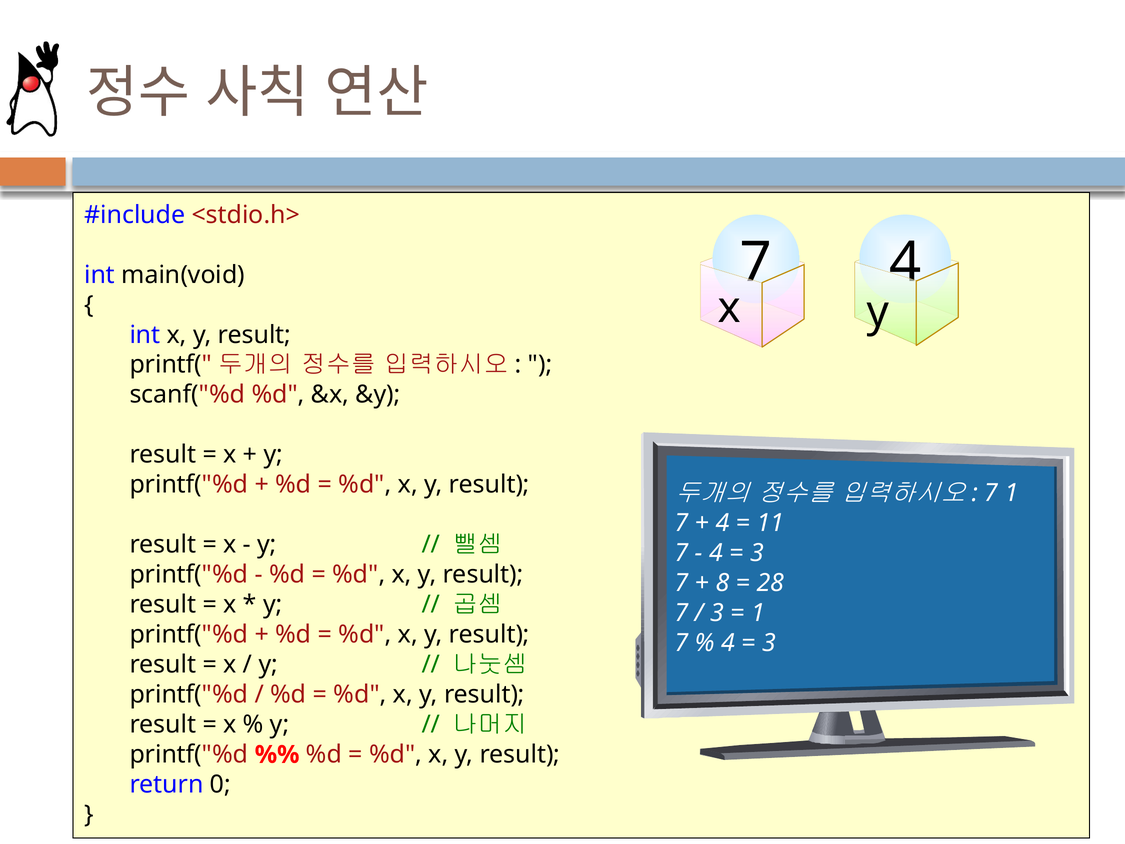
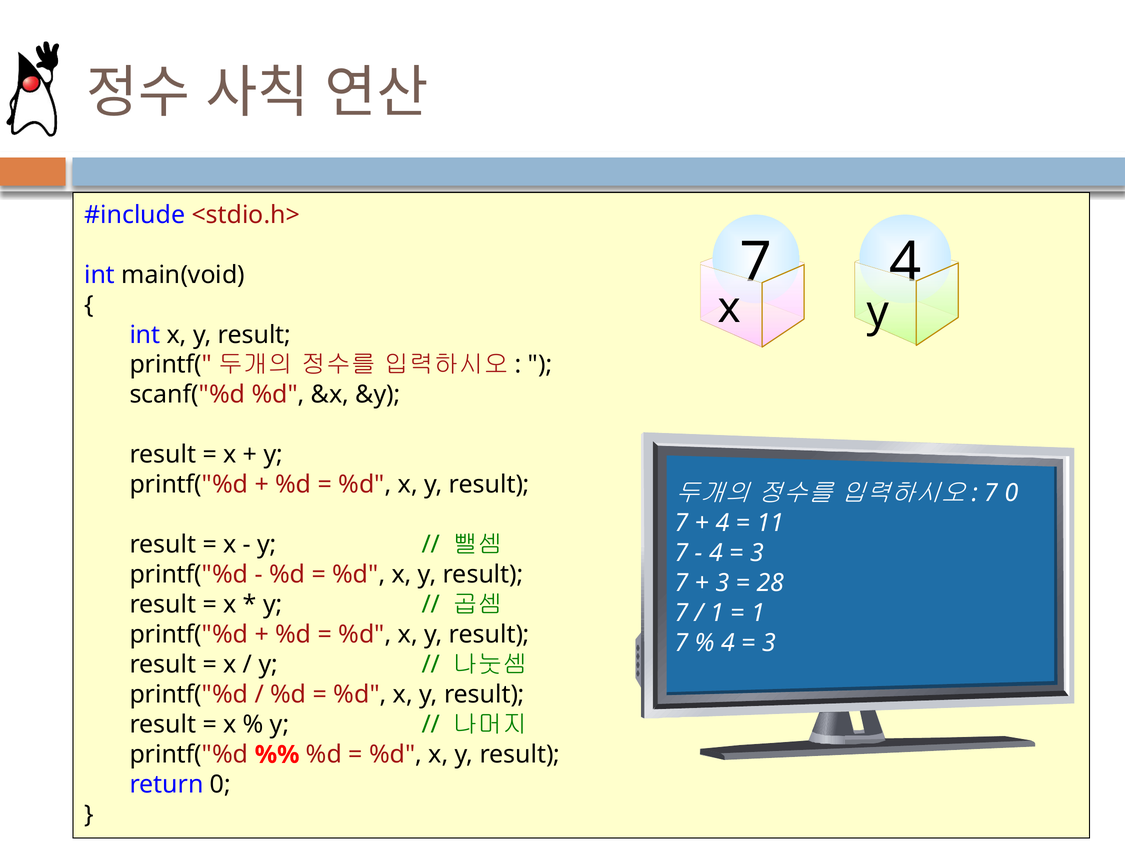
7 1: 1 -> 0
8 at (723, 583): 8 -> 3
3 at (717, 613): 3 -> 1
